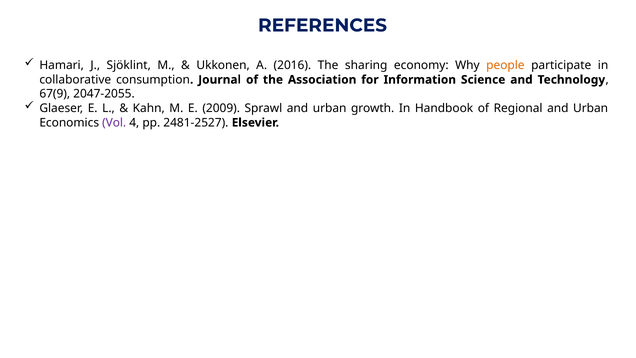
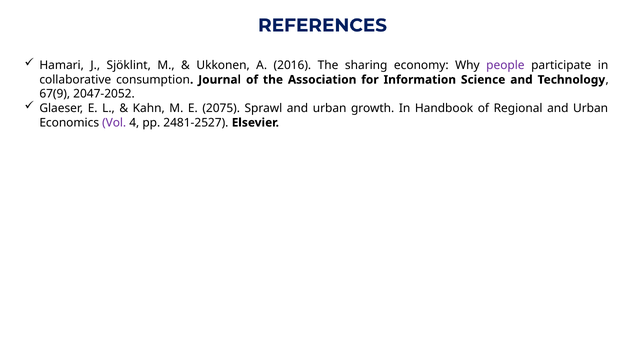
people colour: orange -> purple
2047-2055: 2047-2055 -> 2047-2052
2009: 2009 -> 2075
